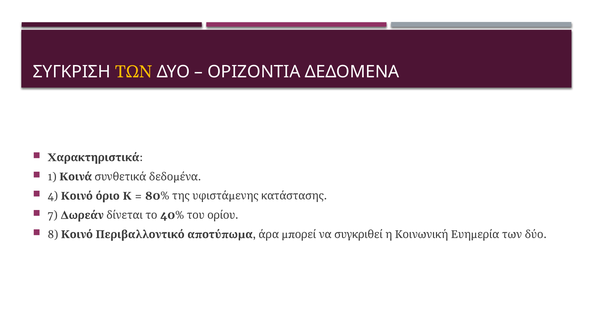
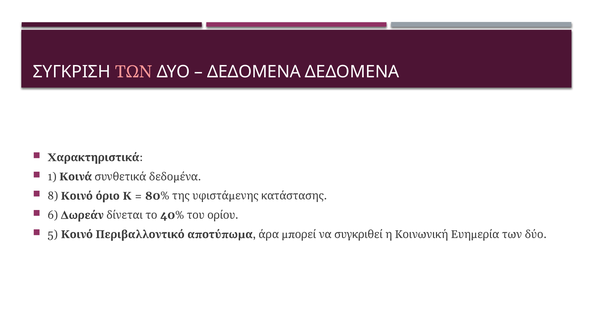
ΤΩΝ colour: yellow -> pink
ΟΡΙΖΟΝΤΙΑ at (254, 72): ΟΡΙΖΟΝΤΙΑ -> ΔΕΔΟΜΕΝΑ
4: 4 -> 8
7: 7 -> 6
8: 8 -> 5
